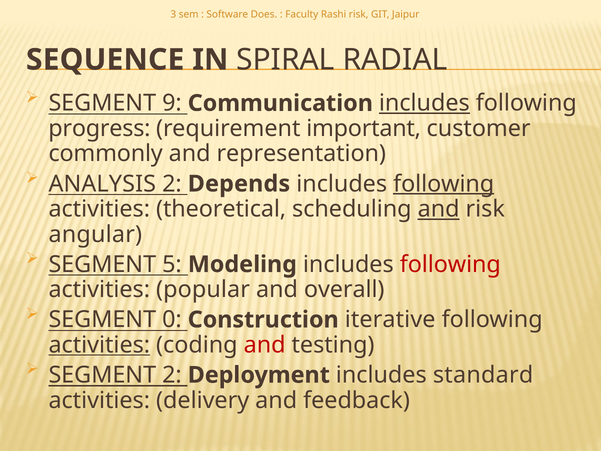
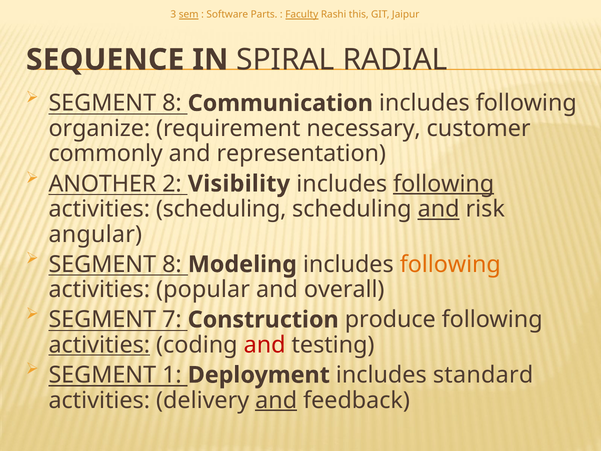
sem underline: none -> present
Does: Does -> Parts
Faculty underline: none -> present
Rashi risk: risk -> this
9 at (172, 103): 9 -> 8
includes at (424, 103) underline: present -> none
progress: progress -> organize
important: important -> necessary
ANALYSIS: ANALYSIS -> ANOTHER
Depends: Depends -> Visibility
activities theoretical: theoretical -> scheduling
5 at (172, 264): 5 -> 8
following at (450, 264) colour: red -> orange
0: 0 -> 7
iterative: iterative -> produce
SEGMENT 2: 2 -> 1
and at (276, 400) underline: none -> present
